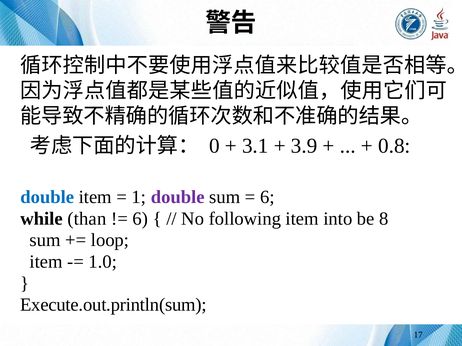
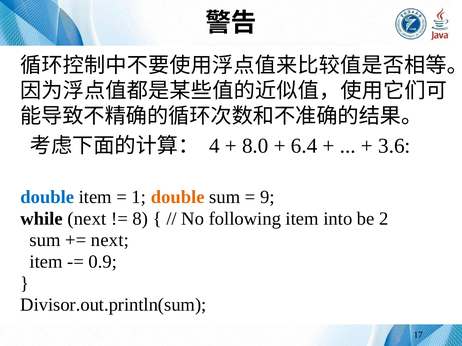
0: 0 -> 4
3.1: 3.1 -> 8.0
3.9: 3.9 -> 6.4
0.8: 0.8 -> 3.6
double at (178, 197) colour: purple -> orange
6 at (267, 197): 6 -> 9
while than: than -> next
6 at (140, 219): 6 -> 8
8: 8 -> 2
loop at (110, 240): loop -> next
1.0: 1.0 -> 0.9
Execute.out.println(sum: Execute.out.println(sum -> Divisor.out.println(sum
